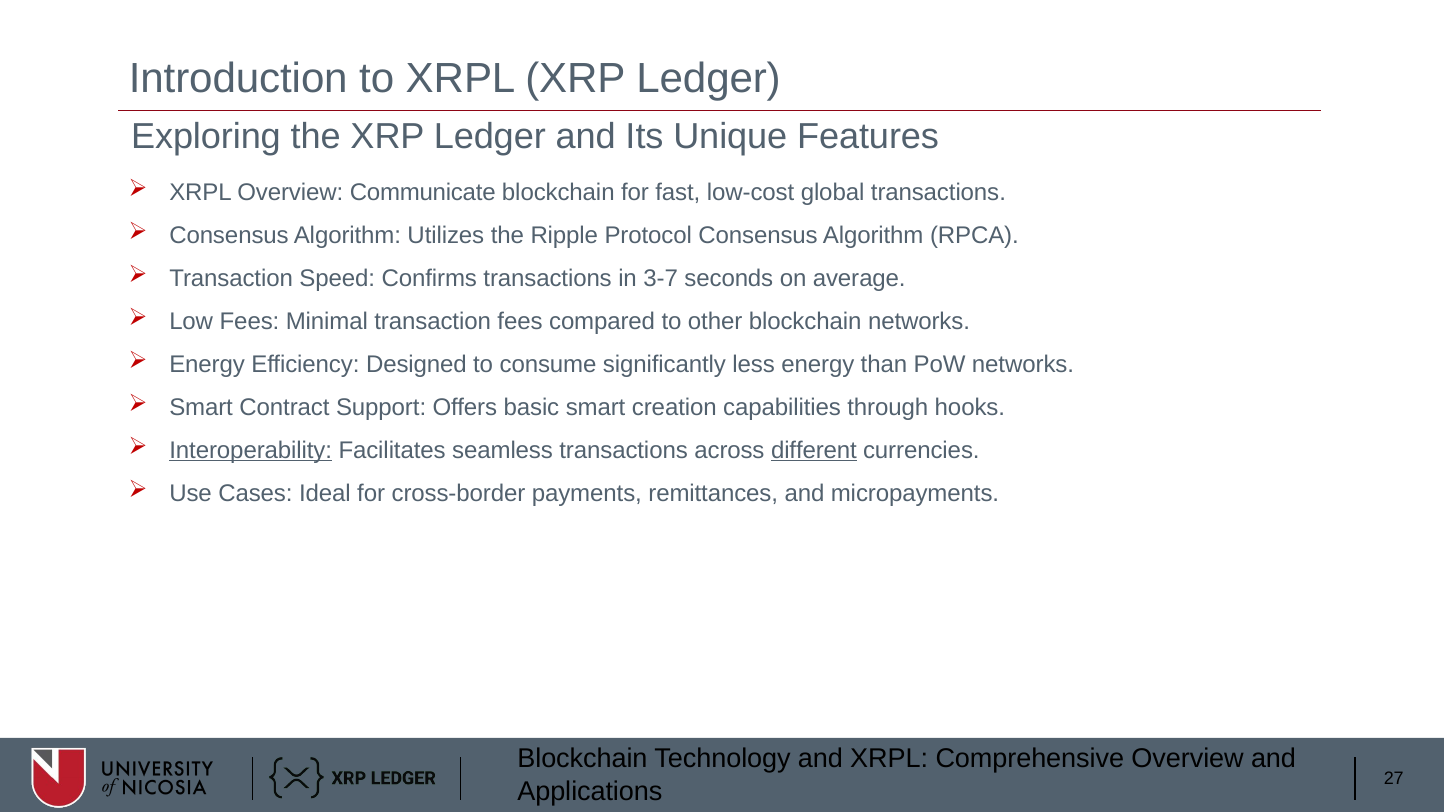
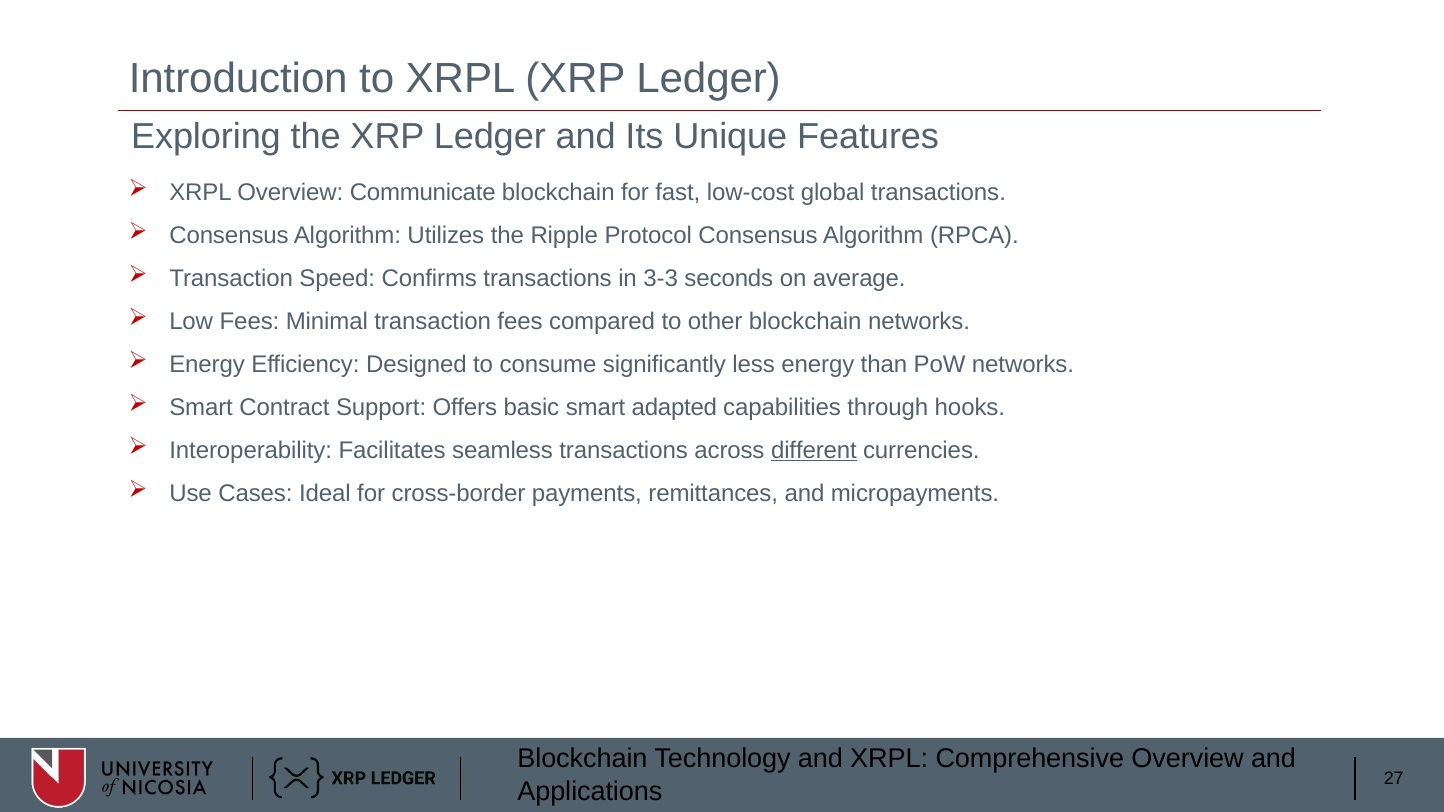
3-7: 3-7 -> 3-3
creation: creation -> adapted
Interoperability underline: present -> none
